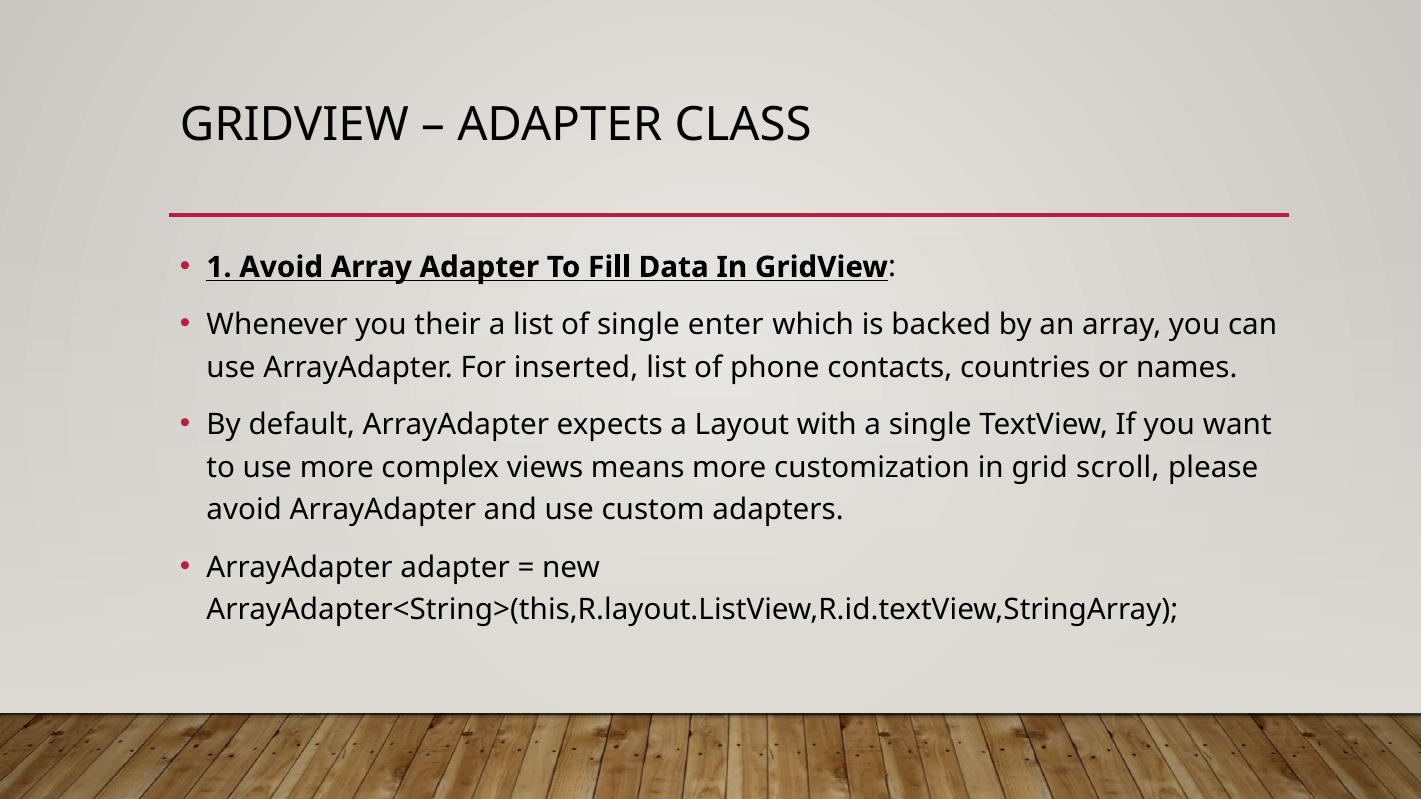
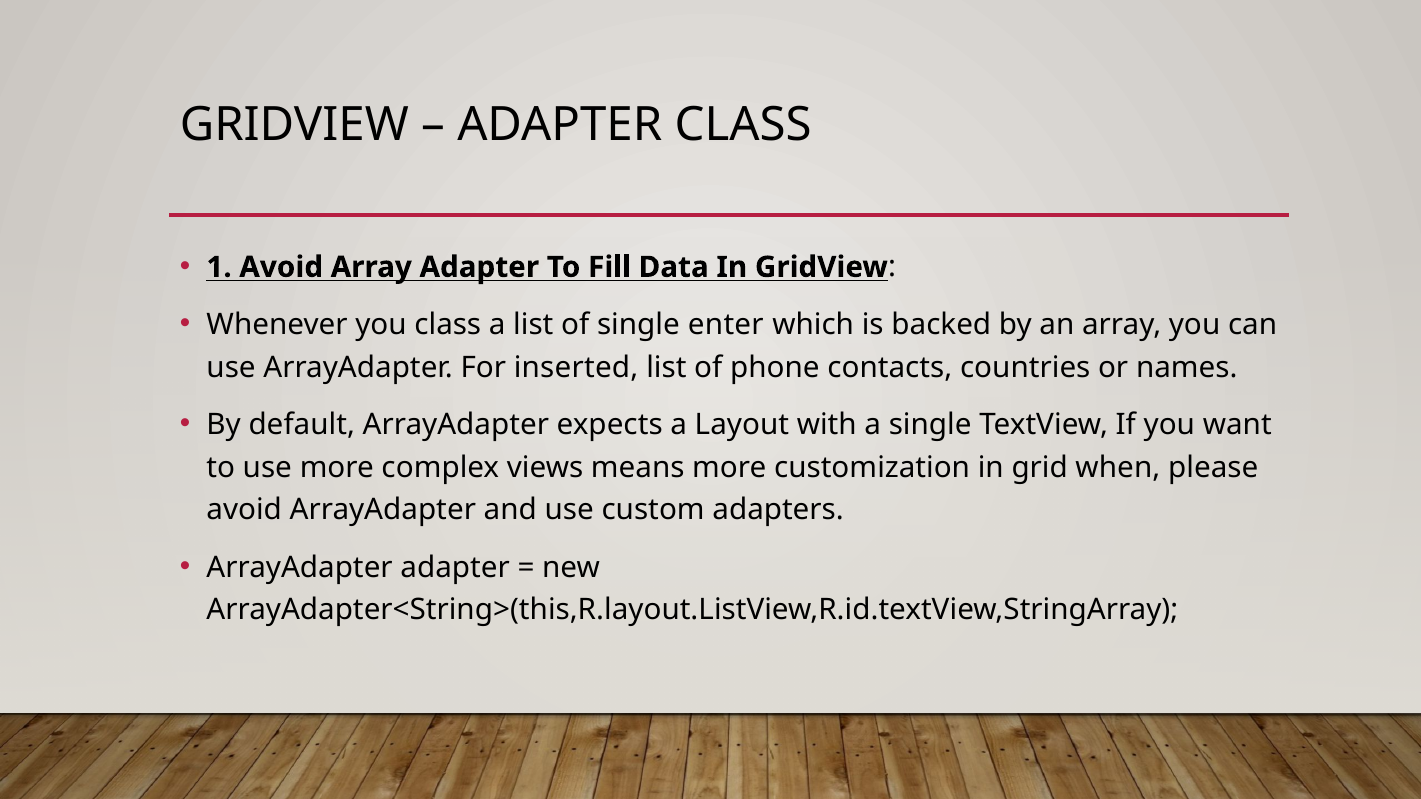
you their: their -> class
scroll: scroll -> when
